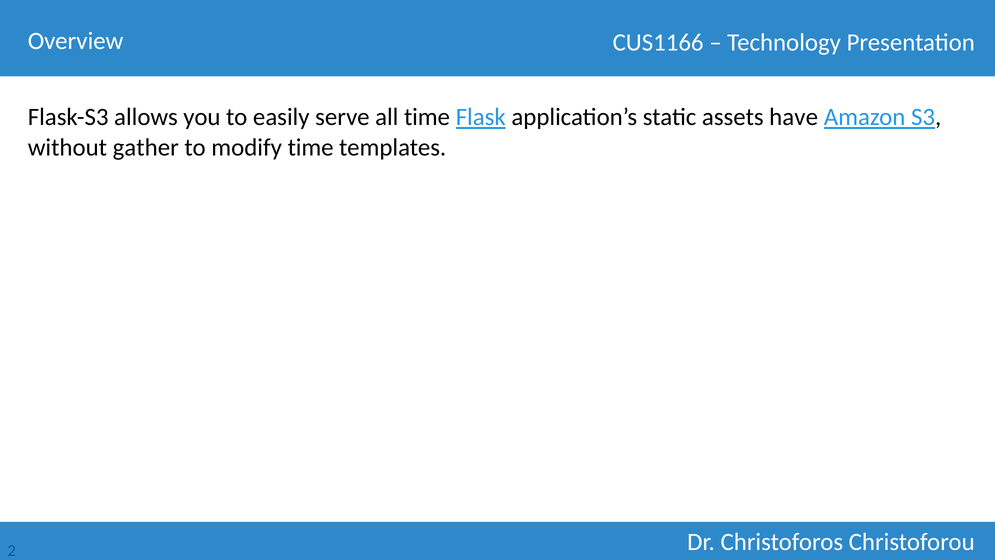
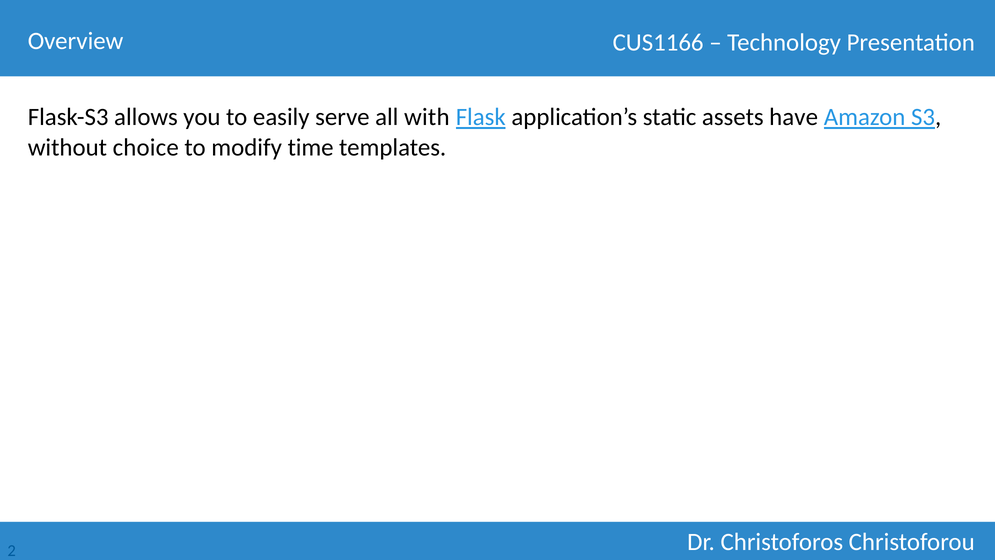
all time: time -> with
gather: gather -> choice
